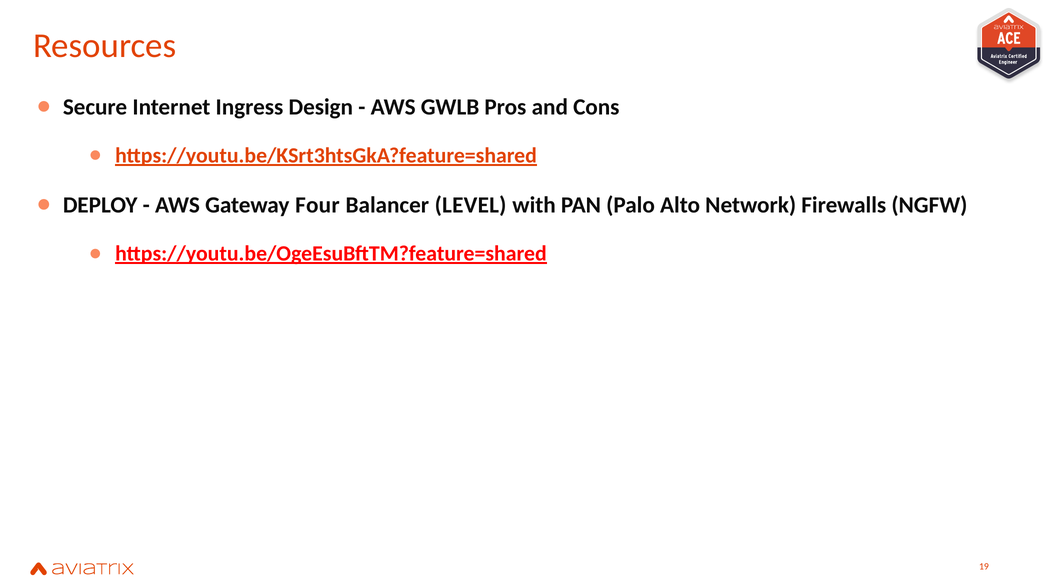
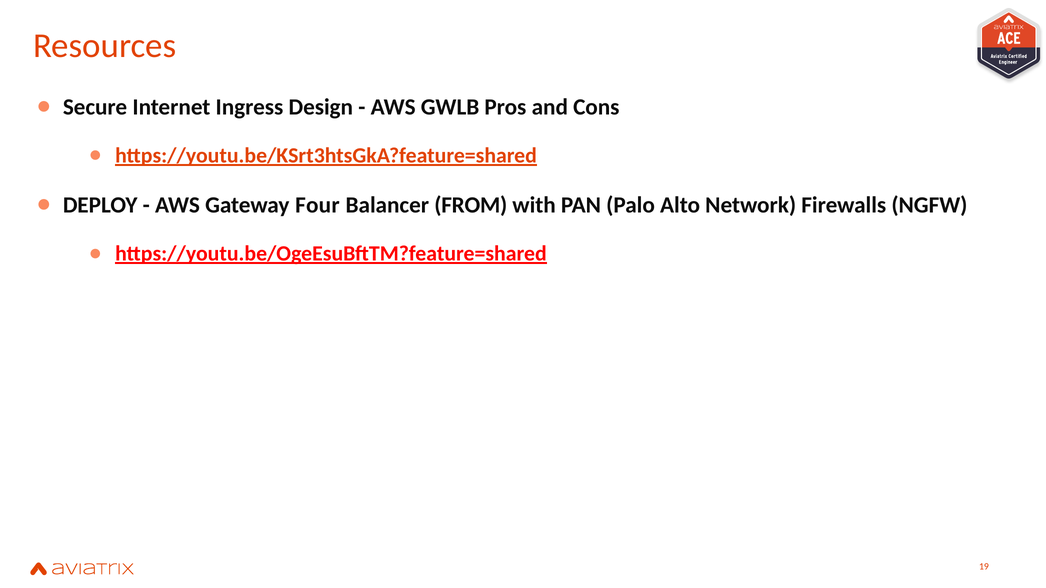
LEVEL: LEVEL -> FROM
